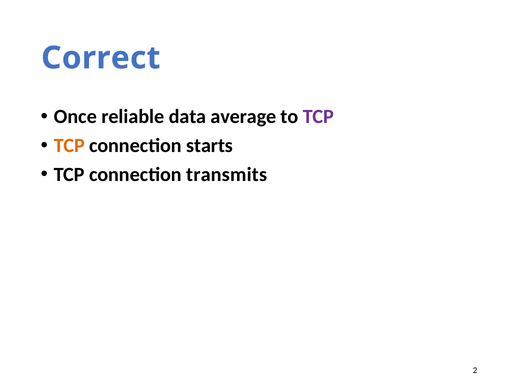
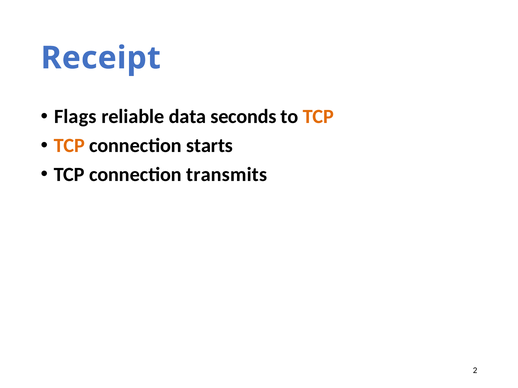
Correct: Correct -> Receipt
Once: Once -> Flags
average: average -> seconds
TCP at (318, 117) colour: purple -> orange
